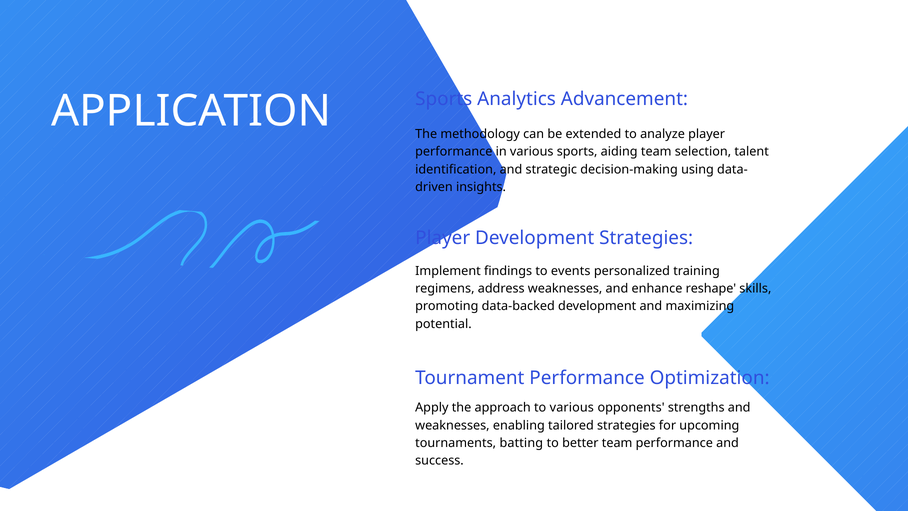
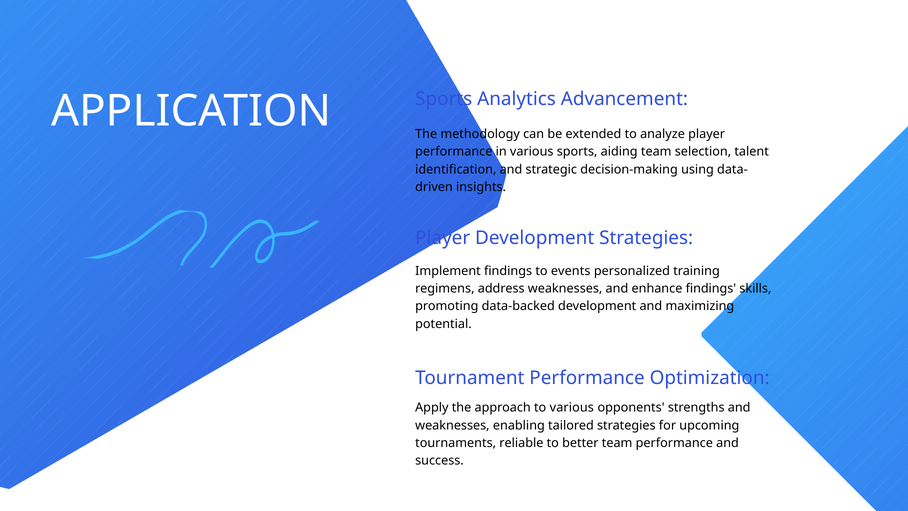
enhance reshape: reshape -> findings
batting: batting -> reliable
